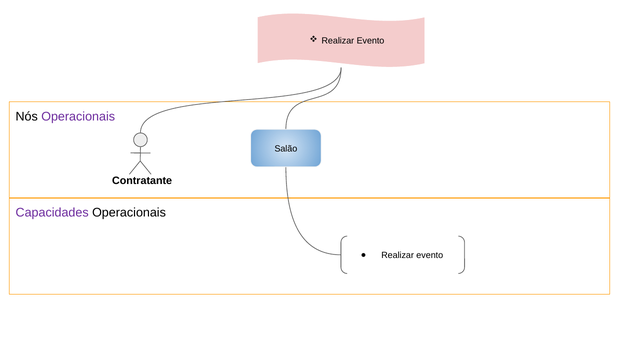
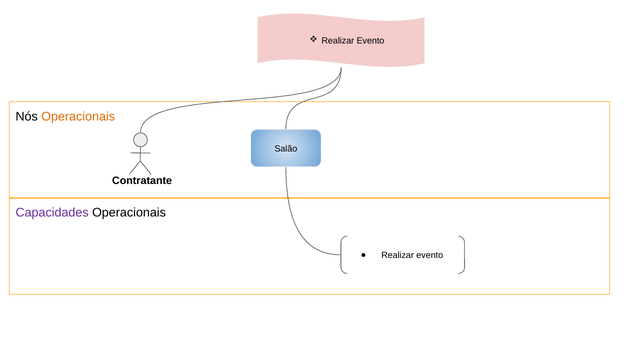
Operacionais at (78, 116) colour: purple -> orange
